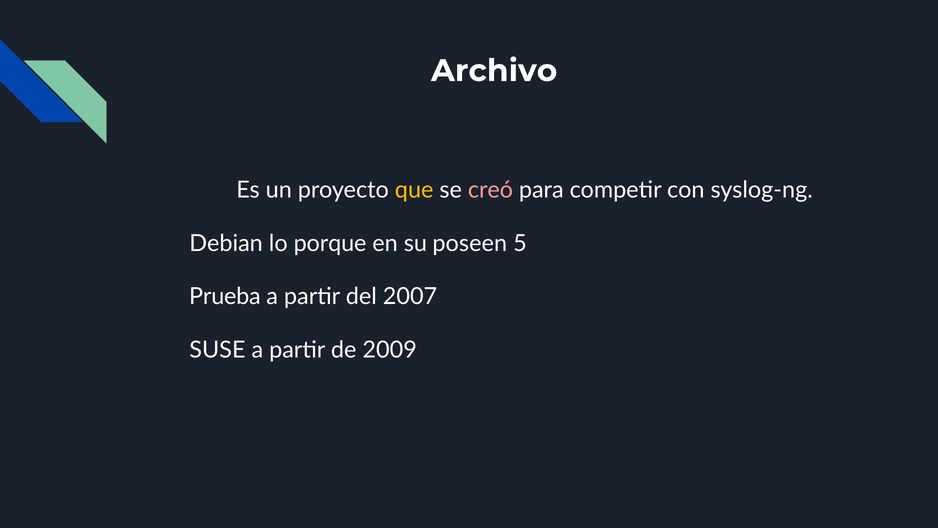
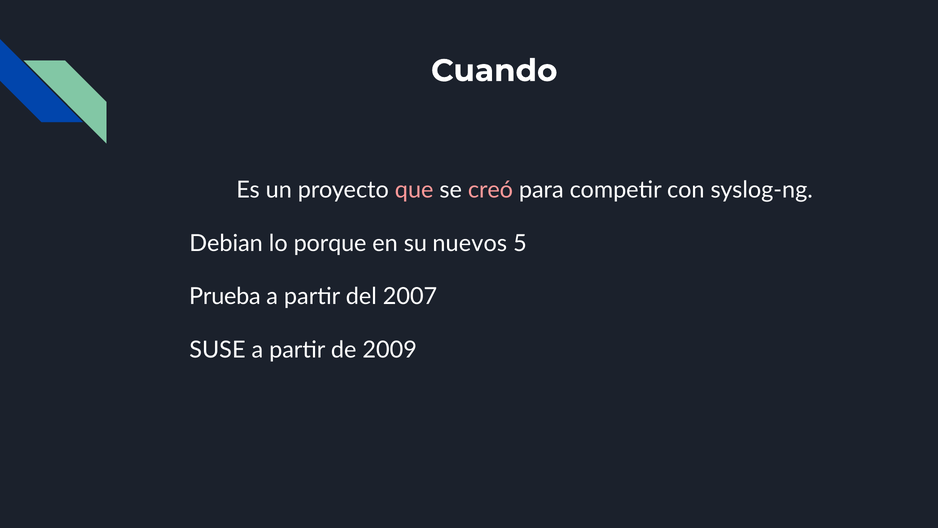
Archivo: Archivo -> Cuando
que colour: yellow -> pink
poseen: poseen -> nuevos
